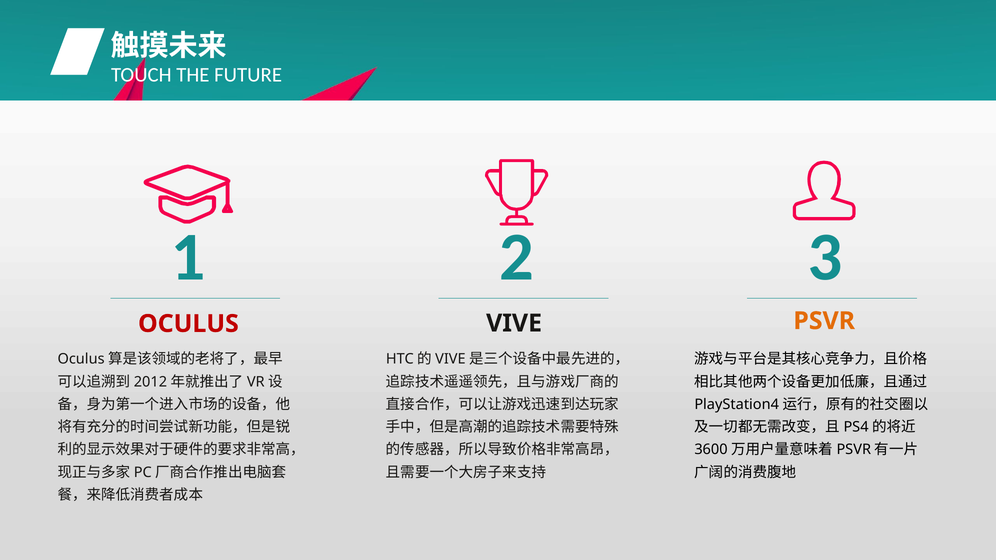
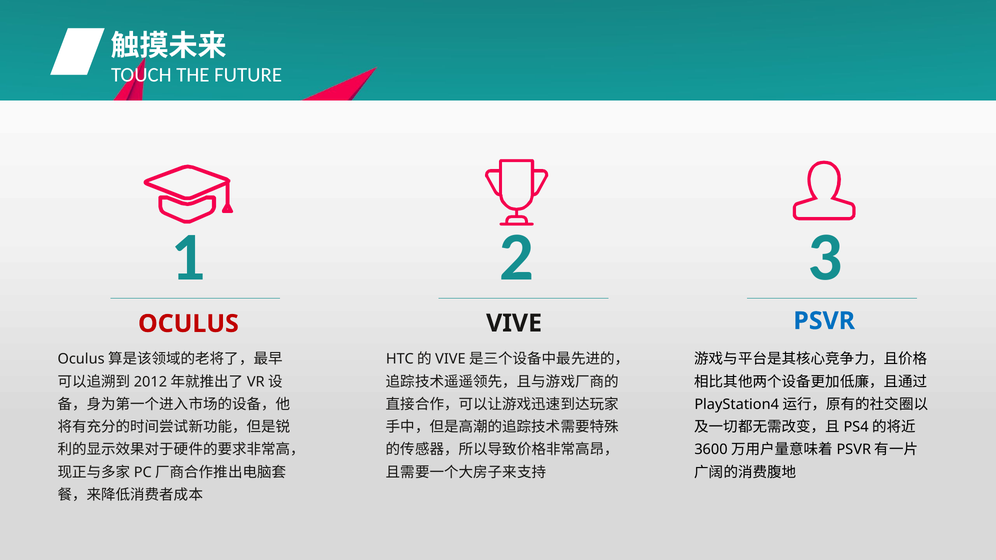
PSVR colour: orange -> blue
